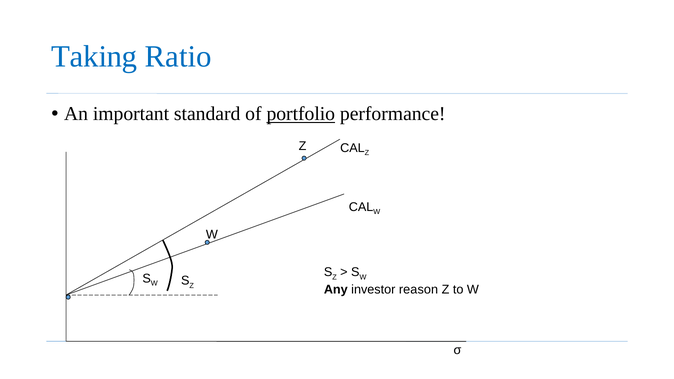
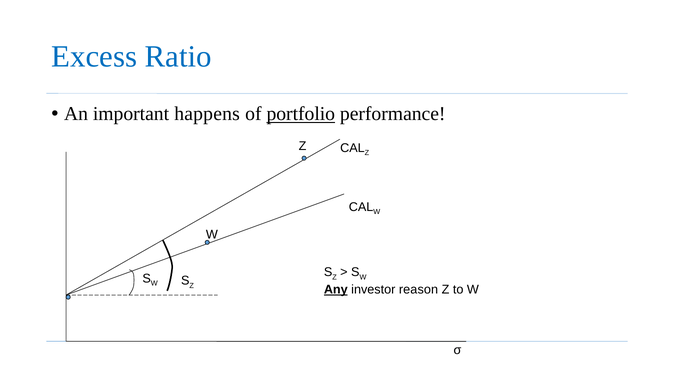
Taking: Taking -> Excess
standard: standard -> happens
Any underline: none -> present
